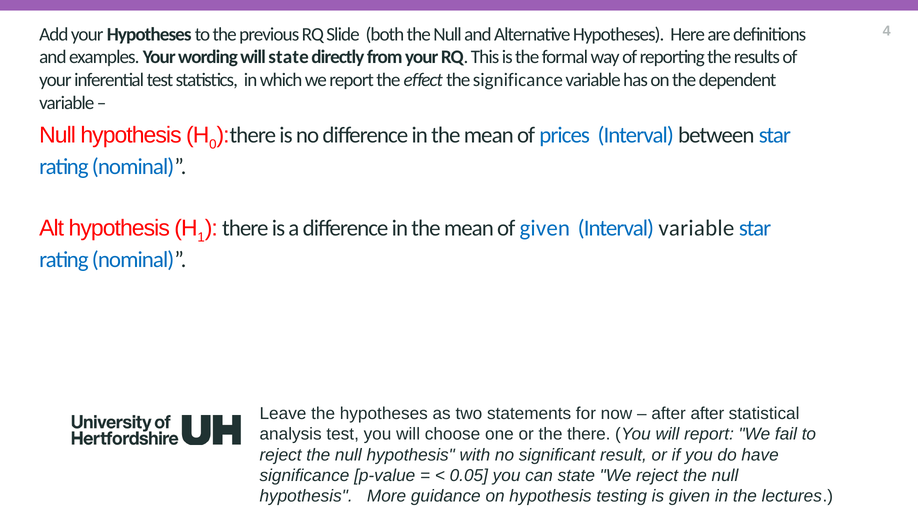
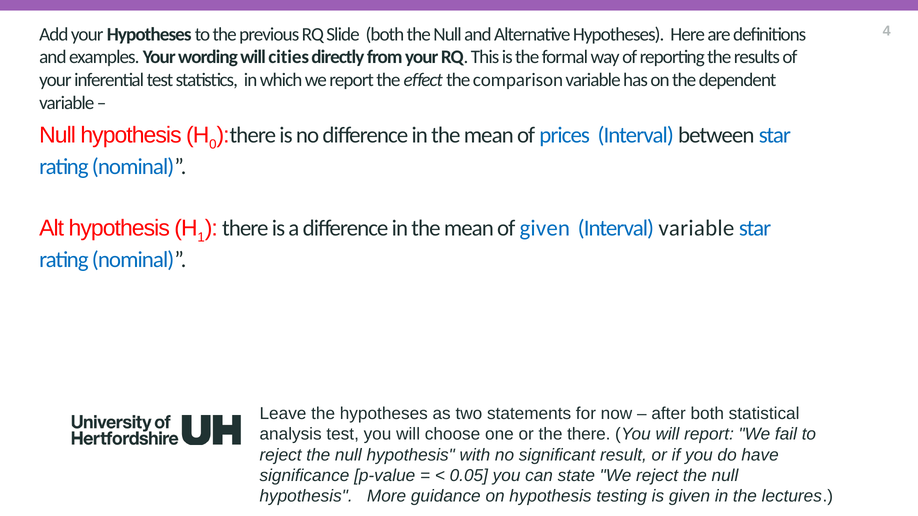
will state: state -> cities
the significance: significance -> comparison
after after: after -> both
